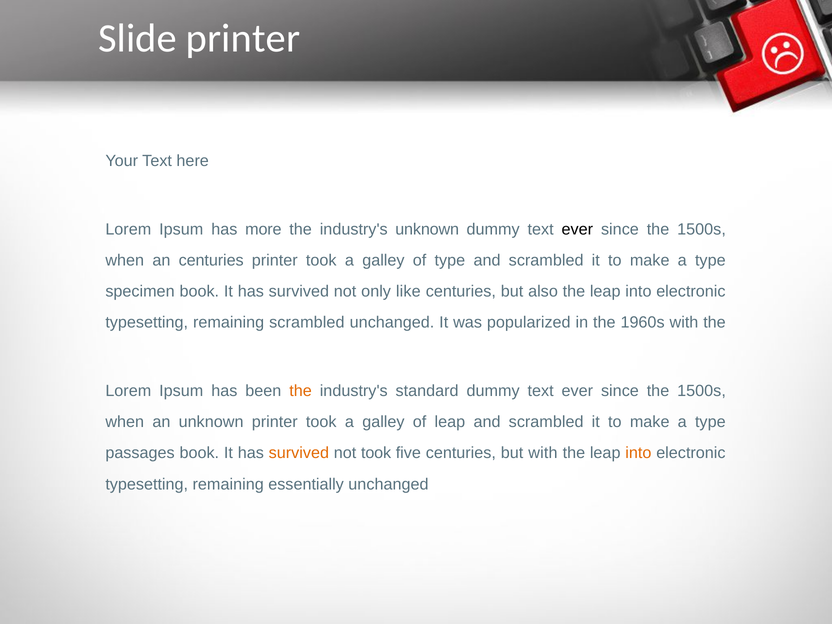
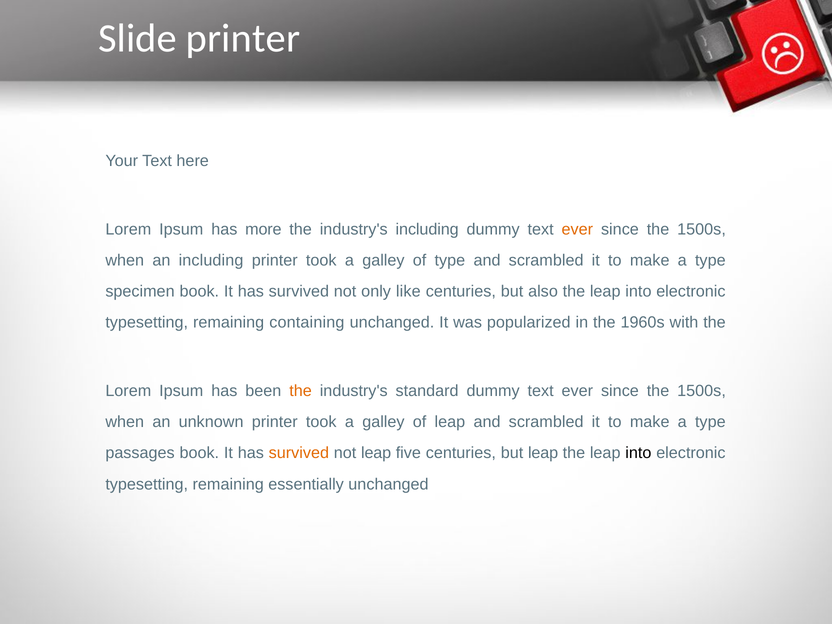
industry's unknown: unknown -> including
ever at (577, 229) colour: black -> orange
an centuries: centuries -> including
remaining scrambled: scrambled -> containing
not took: took -> leap
but with: with -> leap
into at (638, 453) colour: orange -> black
